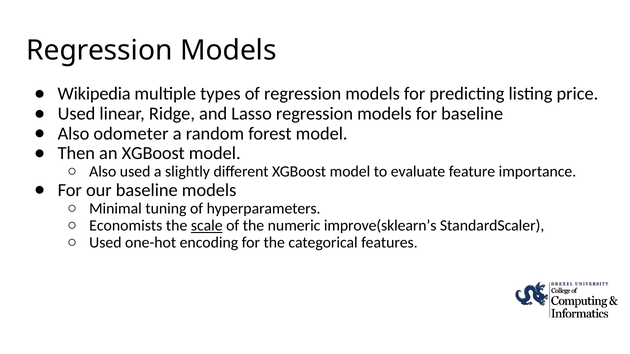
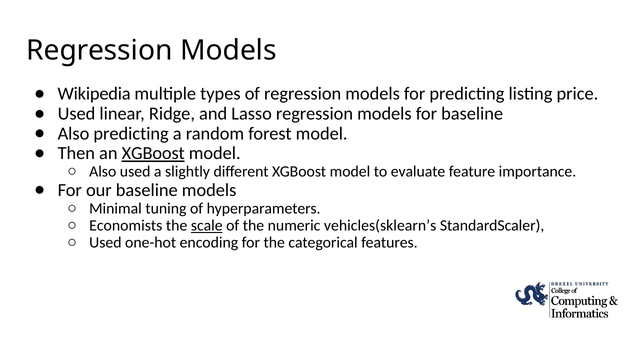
Also odometer: odometer -> predicting
XGBoost at (153, 153) underline: none -> present
improve(sklearn’s: improve(sklearn’s -> vehicles(sklearn’s
